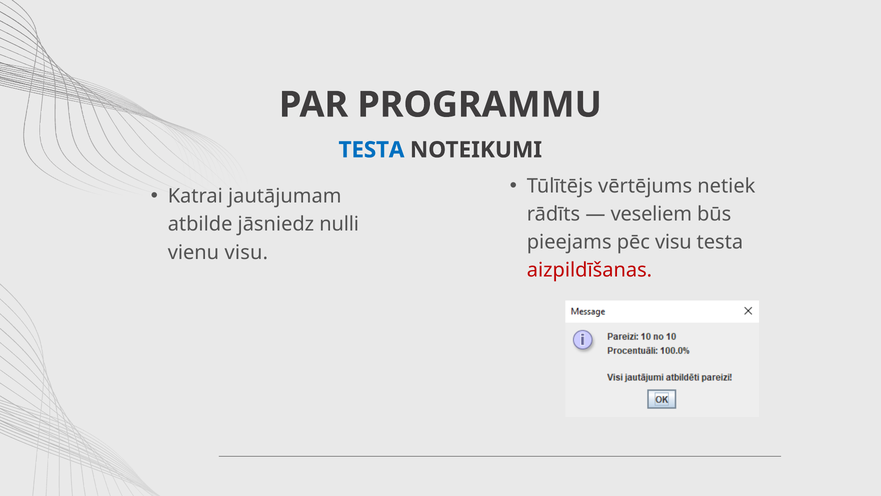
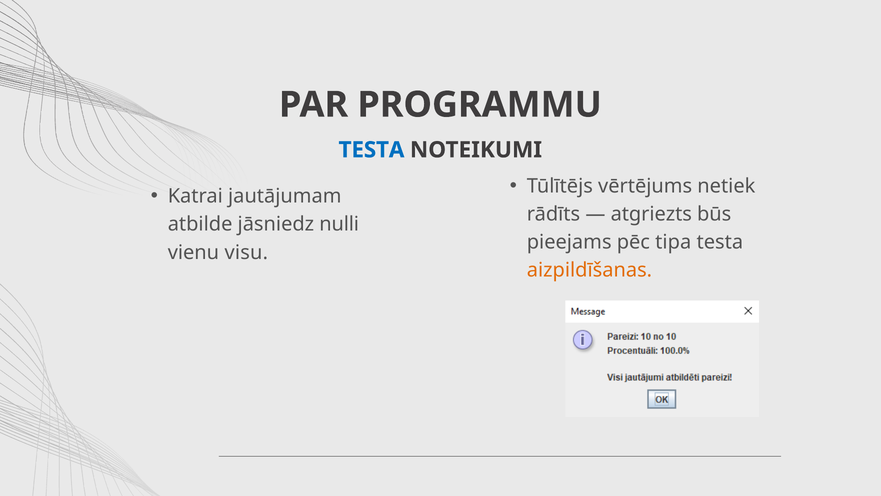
veseliem: veseliem -> atgriezts
pēc visu: visu -> tipa
aizpildīšanas colour: red -> orange
